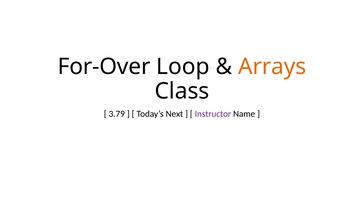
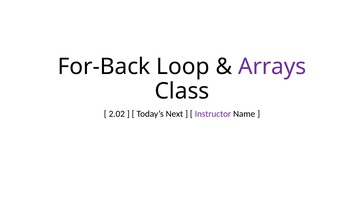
For-Over: For-Over -> For-Back
Arrays colour: orange -> purple
3.79: 3.79 -> 2.02
